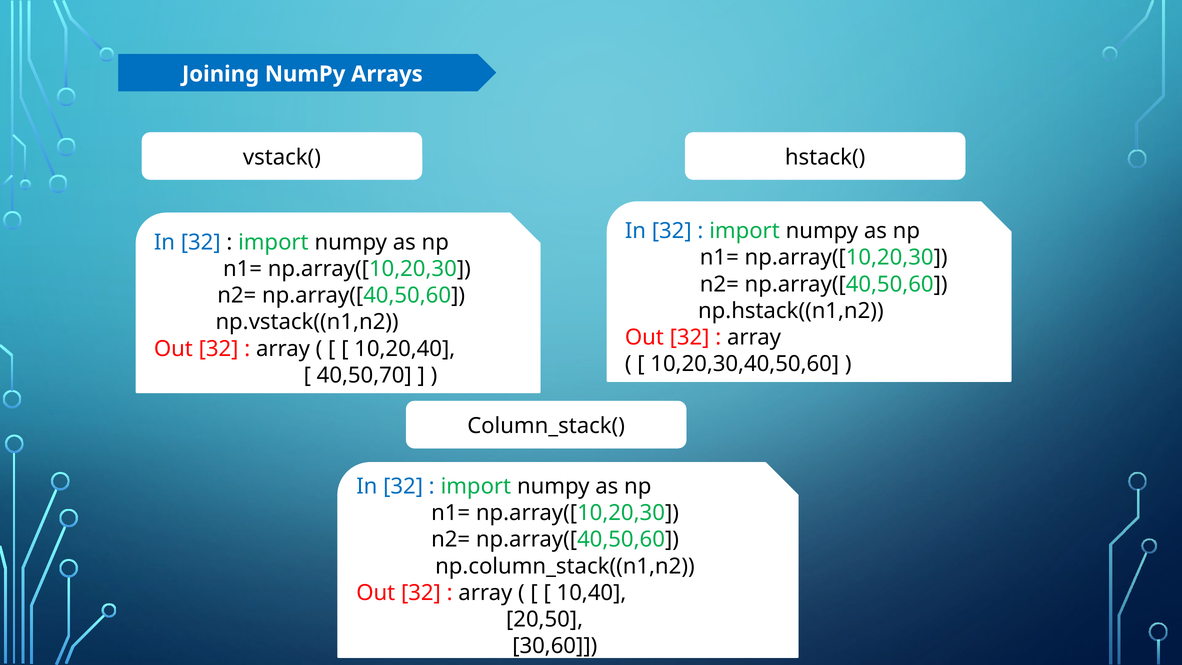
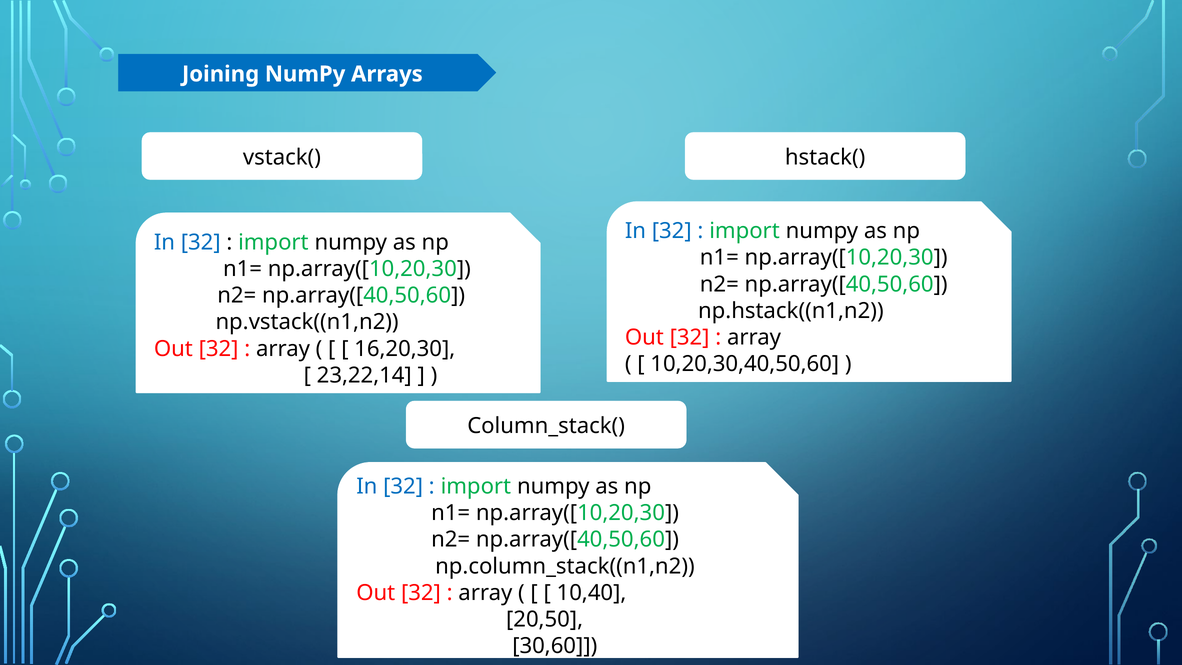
10,20,40: 10,20,40 -> 16,20,30
40,50,70: 40,50,70 -> 23,22,14
